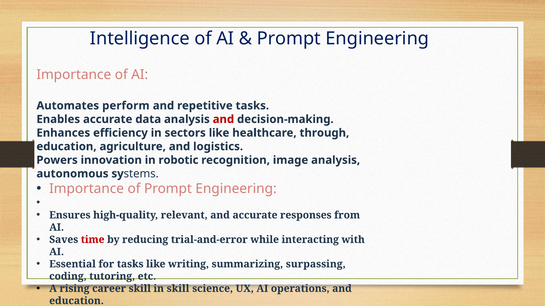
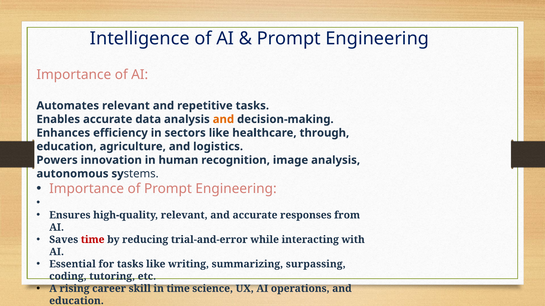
Automates perform: perform -> relevant
and at (223, 119) colour: red -> orange
robotic: robotic -> human
in skill: skill -> time
